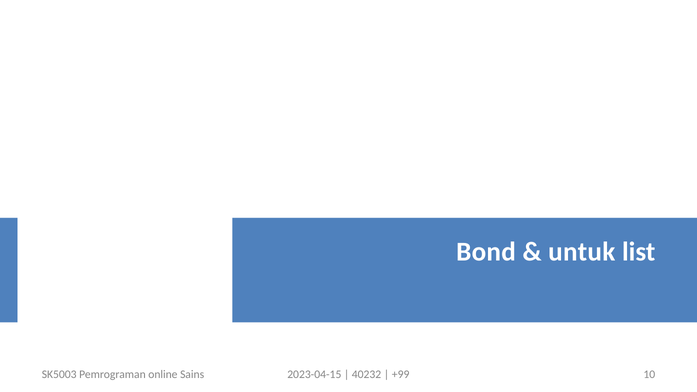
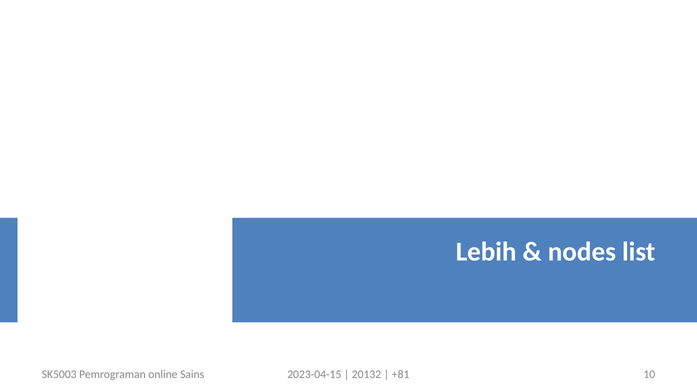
Bond: Bond -> Lebih
untuk: untuk -> nodes
40232: 40232 -> 20132
+99: +99 -> +81
